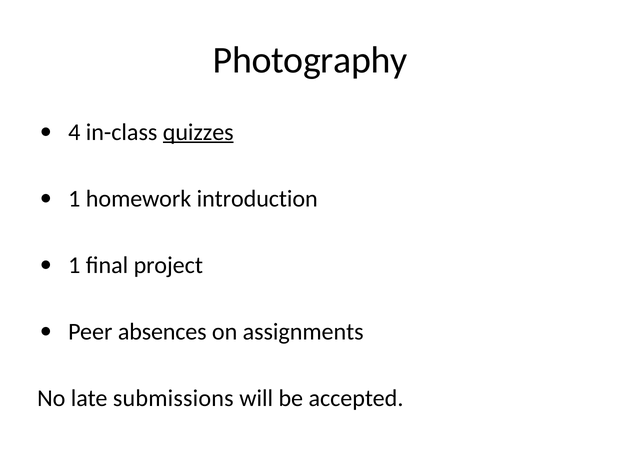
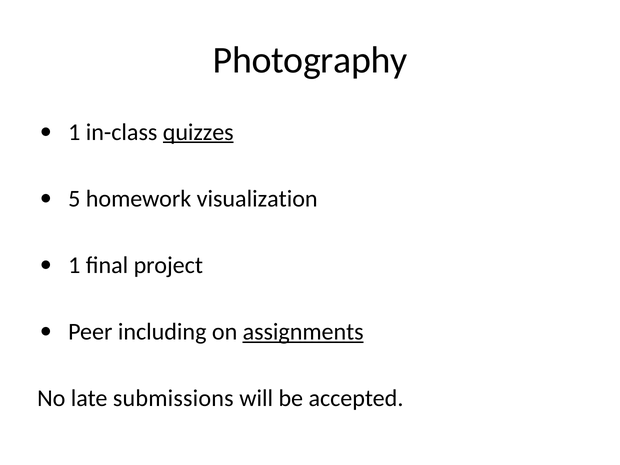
4 at (74, 132): 4 -> 1
1 at (74, 199): 1 -> 5
introduction: introduction -> visualization
absences: absences -> including
assignments underline: none -> present
